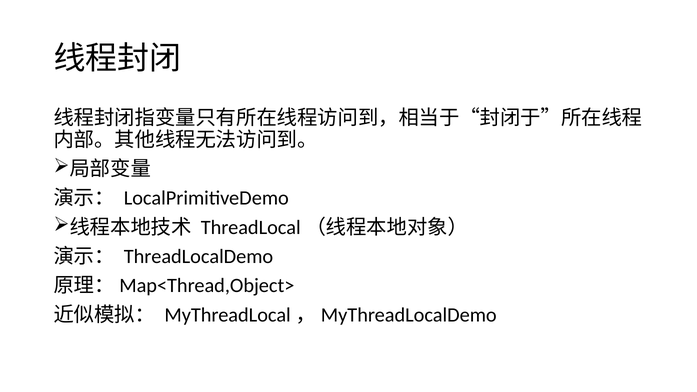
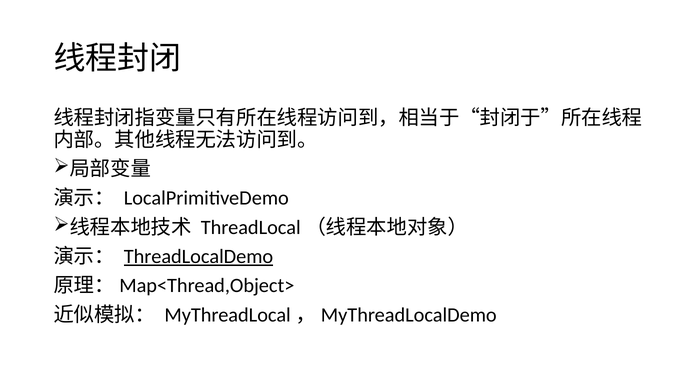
ThreadLocalDemo underline: none -> present
